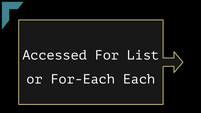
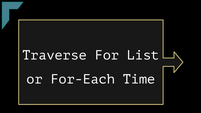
Accessed: Accessed -> Traverse
Each: Each -> Time
